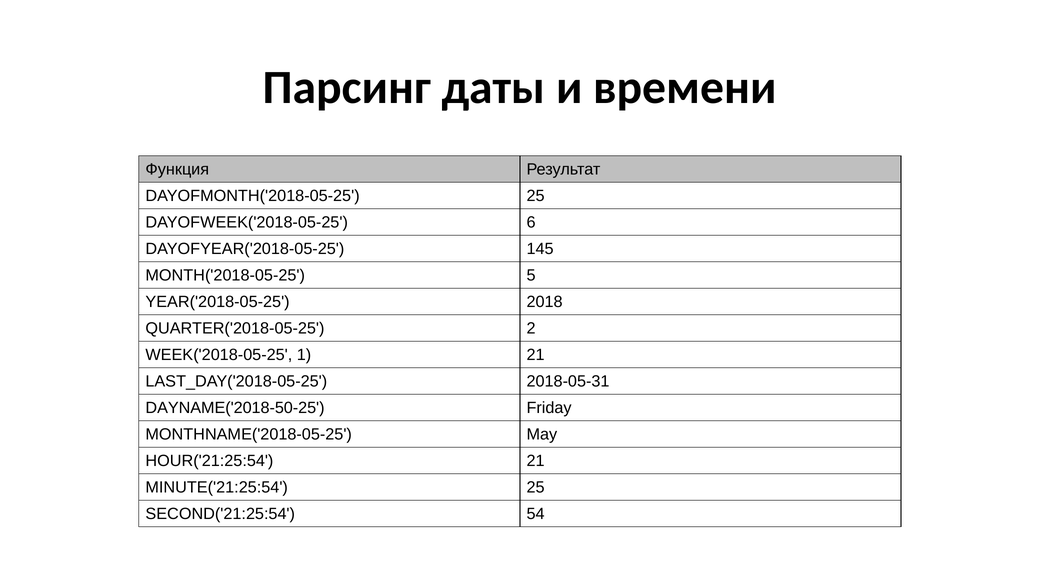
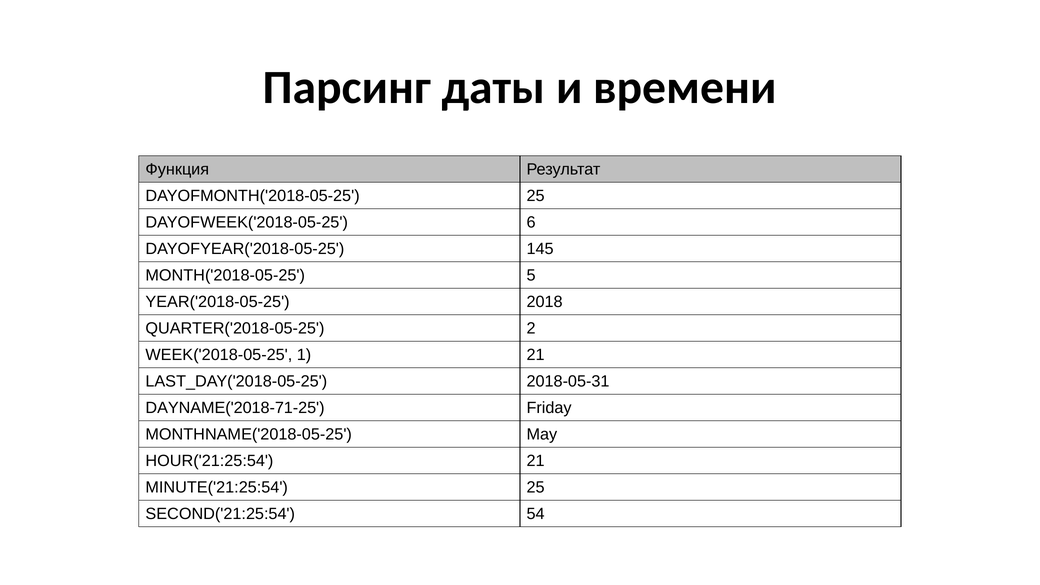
DAYNAME('2018-50-25: DAYNAME('2018-50-25 -> DAYNAME('2018-71-25
